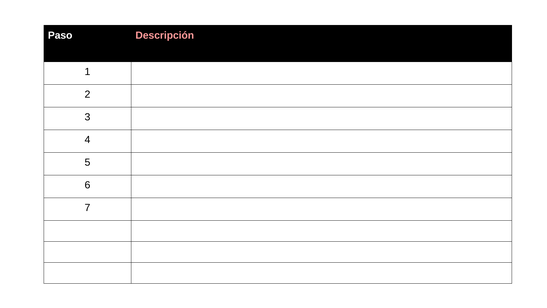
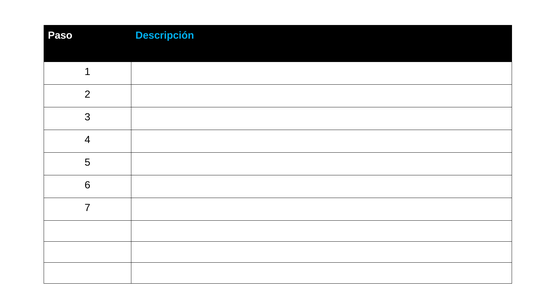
Descripción colour: pink -> light blue
